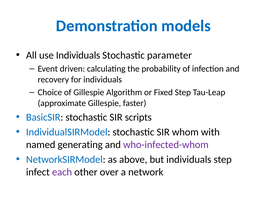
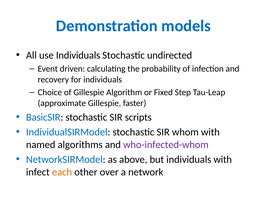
parameter: parameter -> undirected
generating: generating -> algorithms
individuals step: step -> with
each colour: purple -> orange
